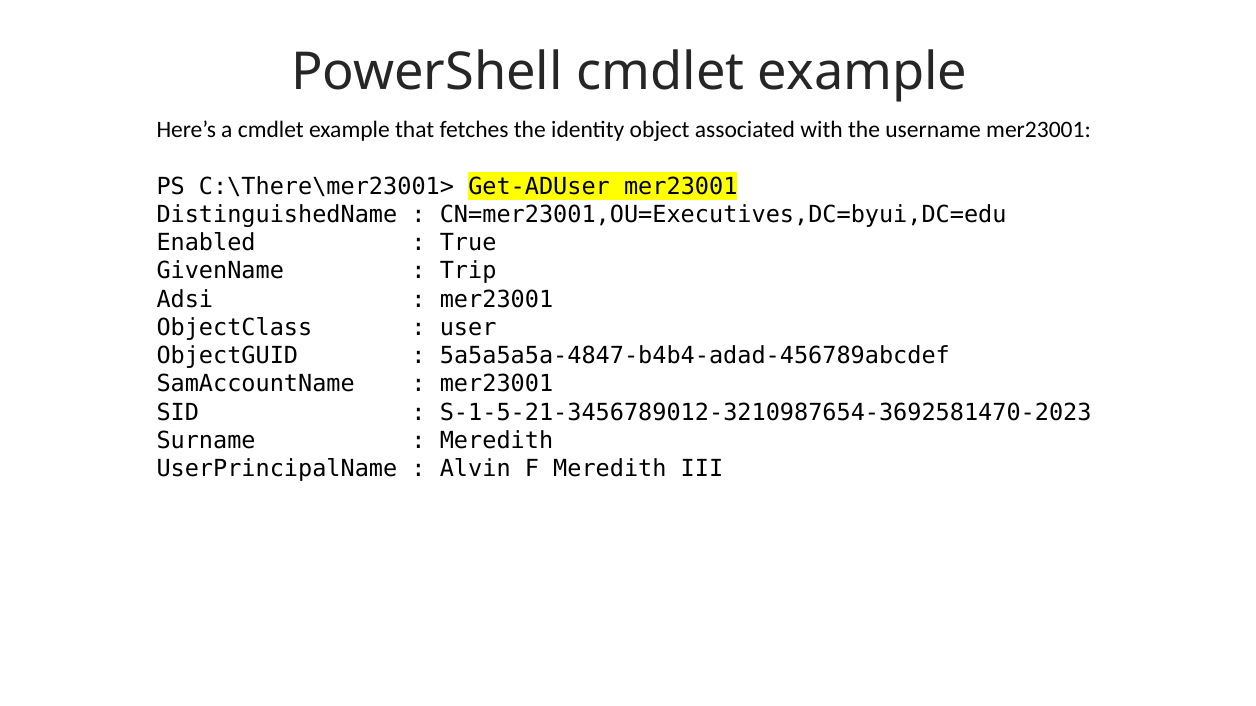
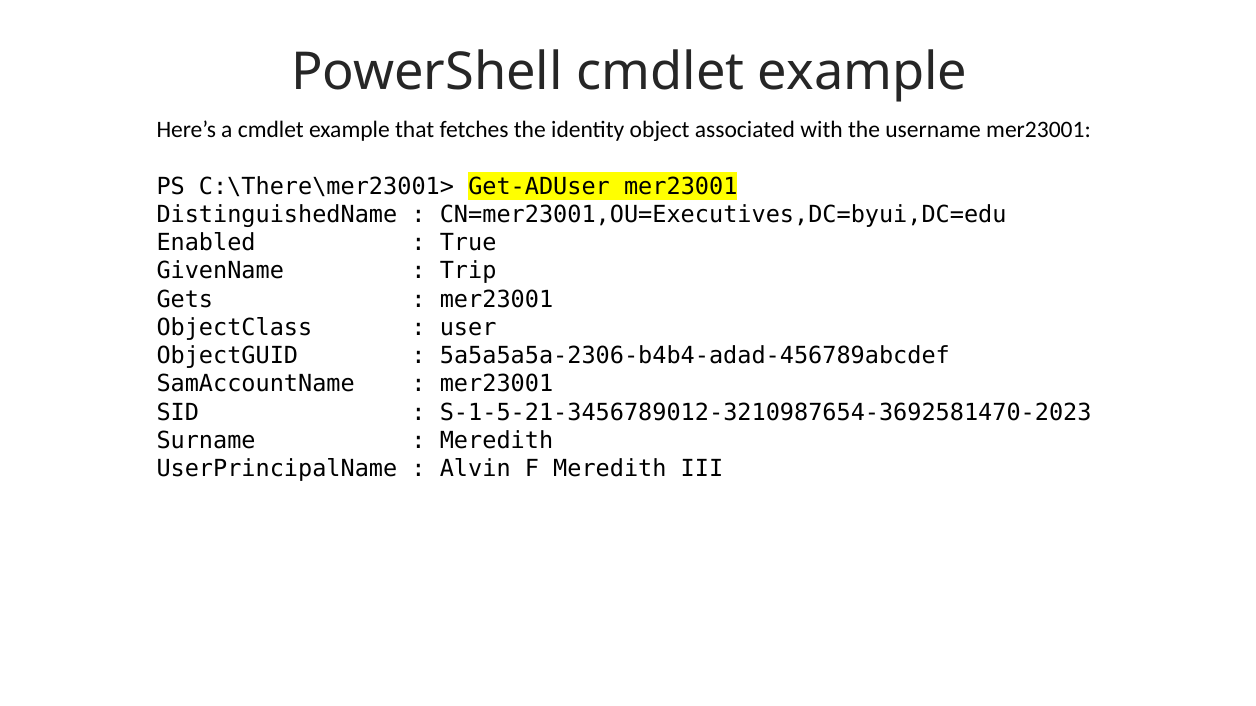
Adsi: Adsi -> Gets
5a5a5a5a-4847-b4b4-adad-456789abcdef: 5a5a5a5a-4847-b4b4-adad-456789abcdef -> 5a5a5a5a-2306-b4b4-adad-456789abcdef
